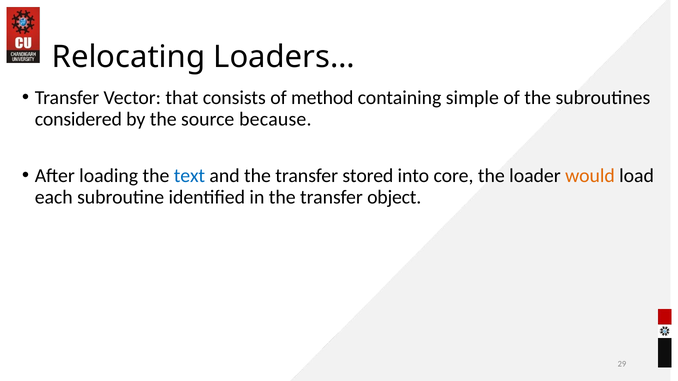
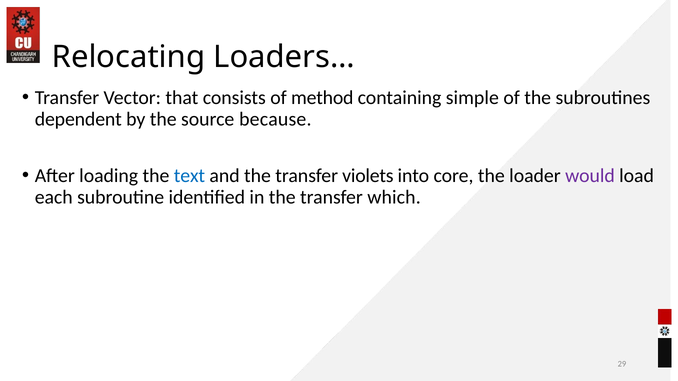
considered: considered -> dependent
stored: stored -> violets
would colour: orange -> purple
object: object -> which
